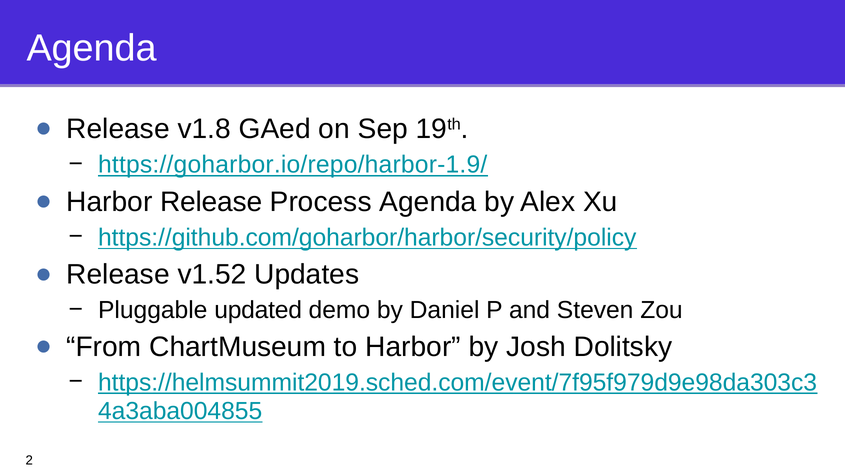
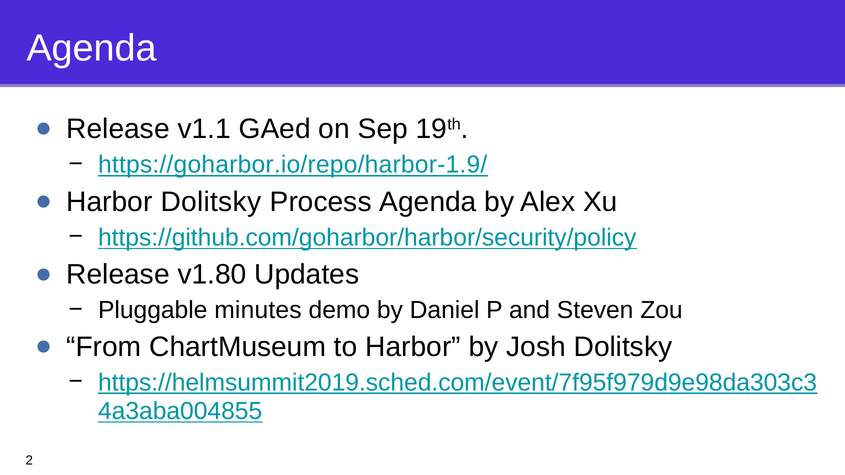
v1.8: v1.8 -> v1.1
Harbor Release: Release -> Dolitsky
v1.52: v1.52 -> v1.80
updated: updated -> minutes
